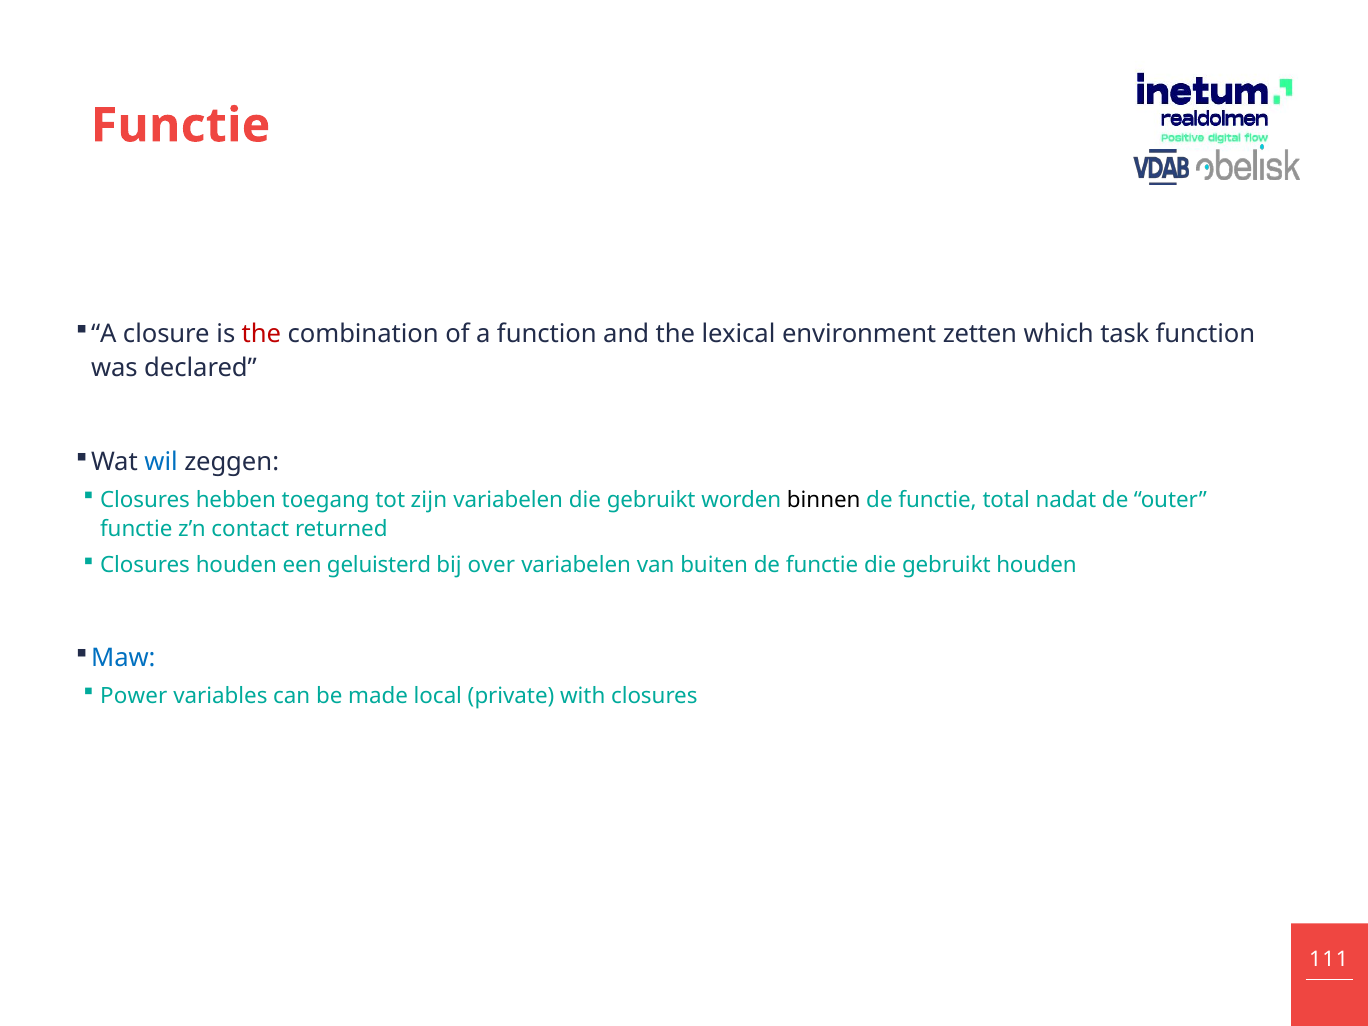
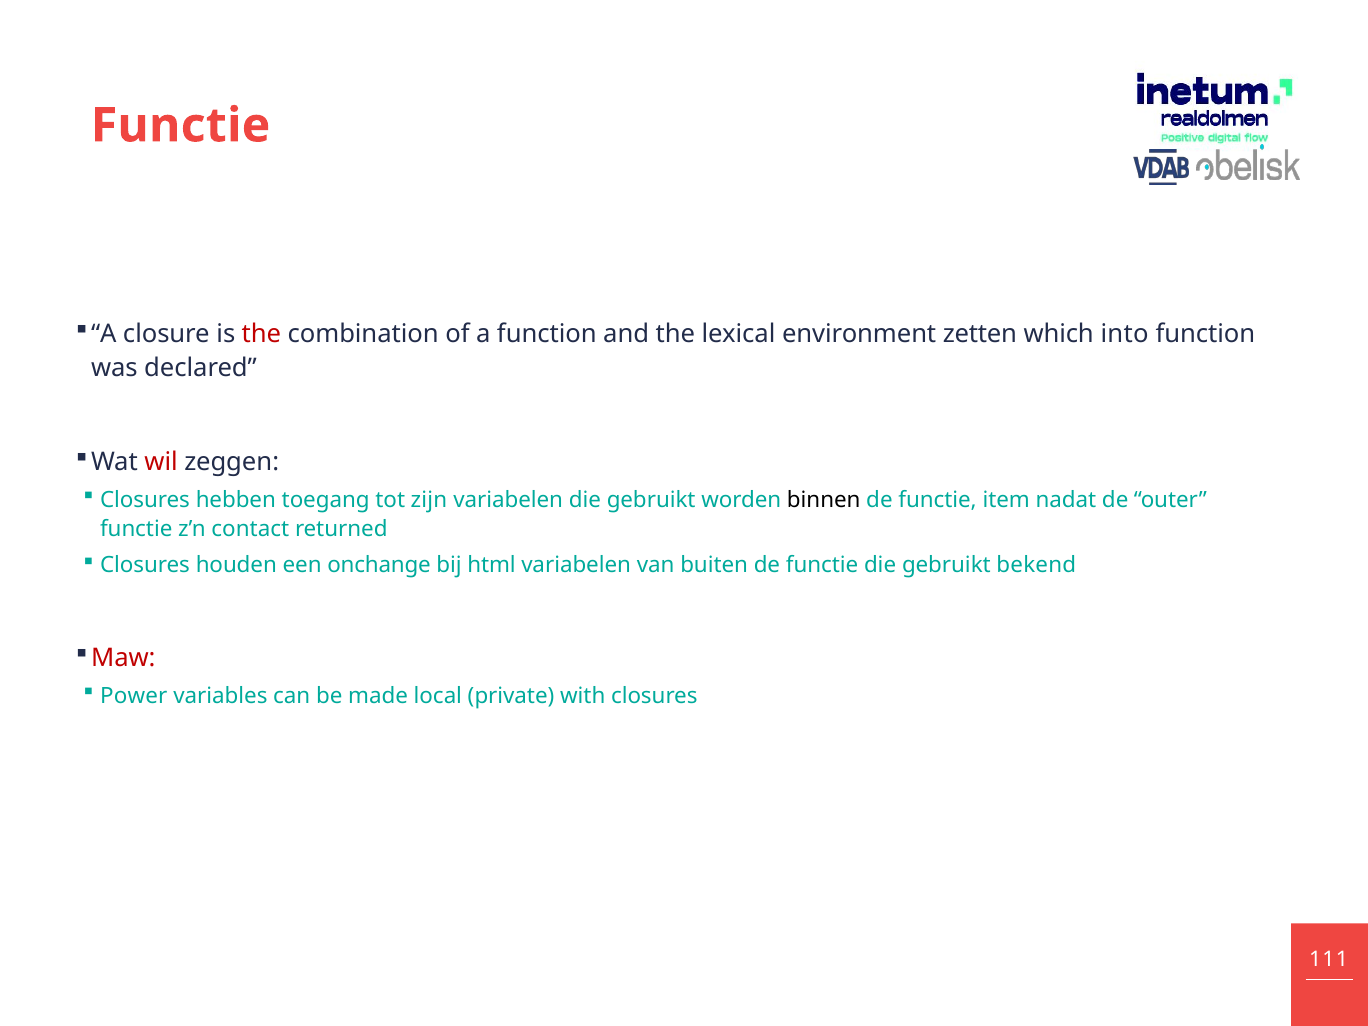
task: task -> into
wil colour: blue -> red
total: total -> item
geluisterd: geluisterd -> onchange
over: over -> html
gebruikt houden: houden -> bekend
Maw colour: blue -> red
